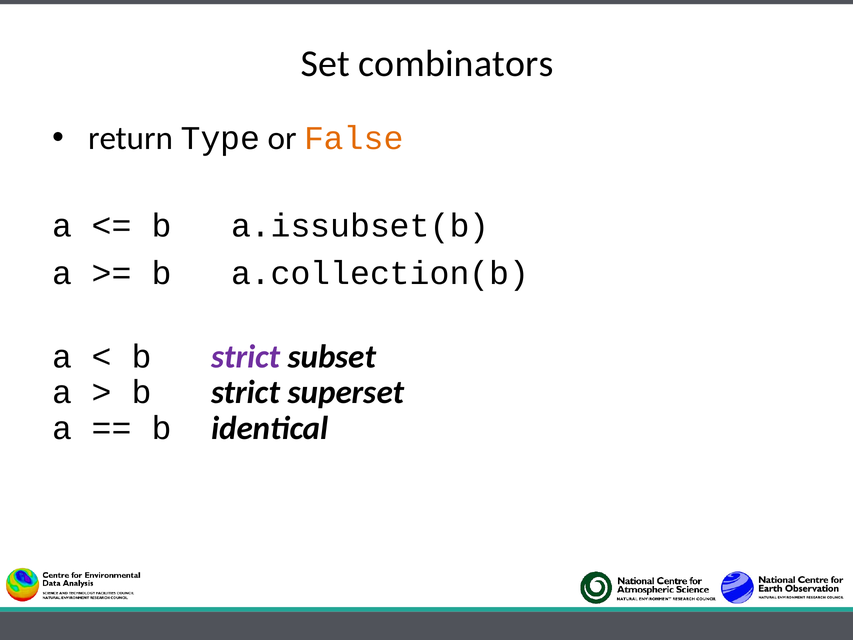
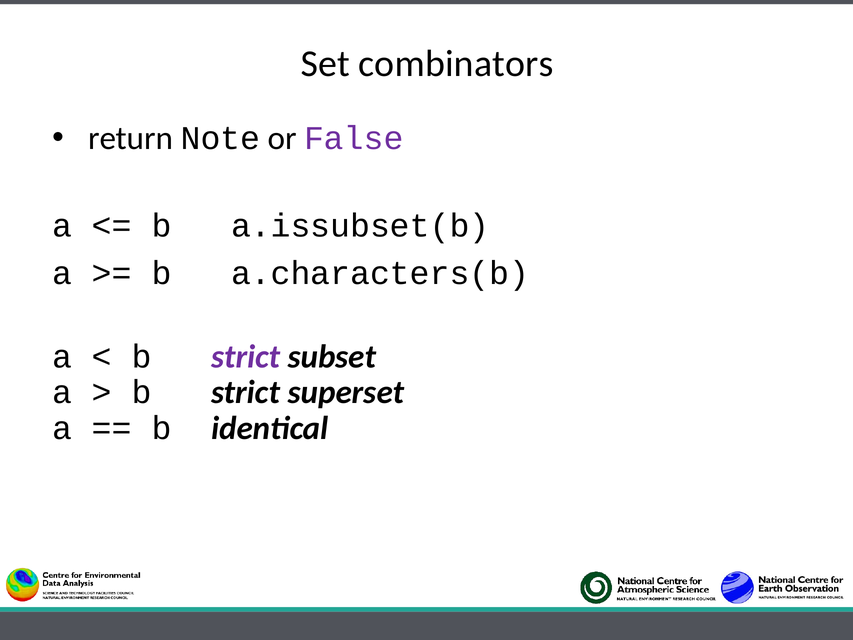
Type: Type -> Note
False colour: orange -> purple
a.collection(b: a.collection(b -> a.characters(b
